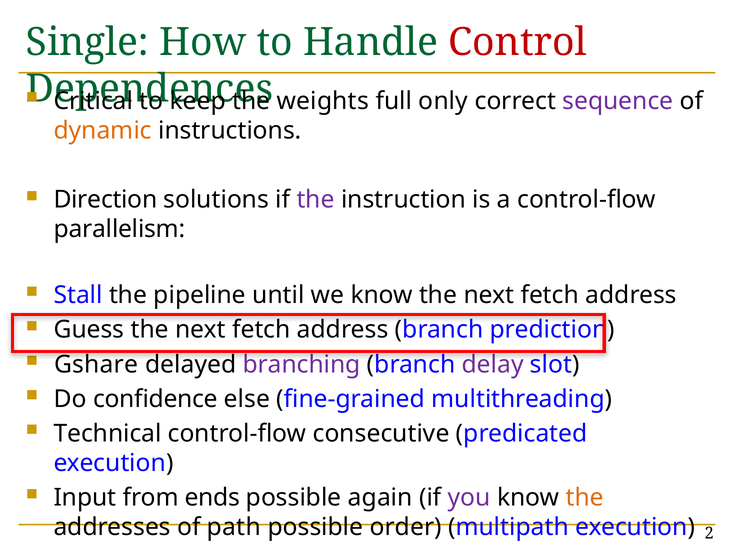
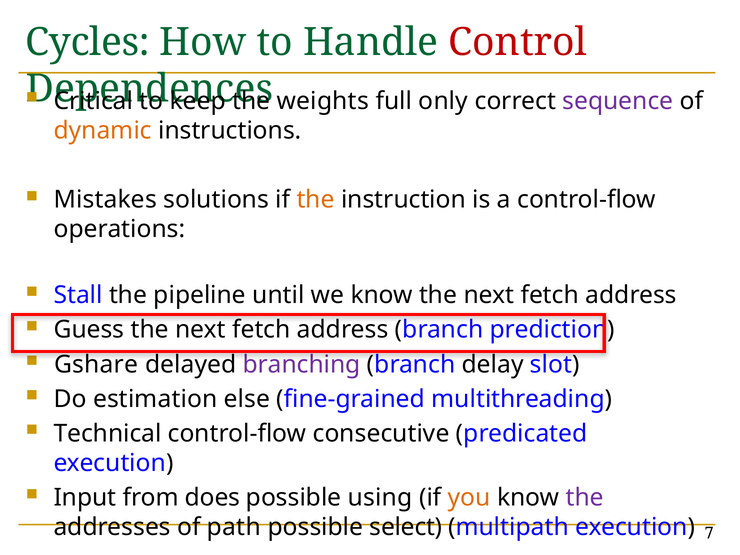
Single: Single -> Cycles
Direction: Direction -> Mistakes
the at (316, 200) colour: purple -> orange
parallelism: parallelism -> operations
delay colour: purple -> black
confidence: confidence -> estimation
ends: ends -> does
again: again -> using
you colour: purple -> orange
the at (585, 498) colour: orange -> purple
order: order -> select
2: 2 -> 7
